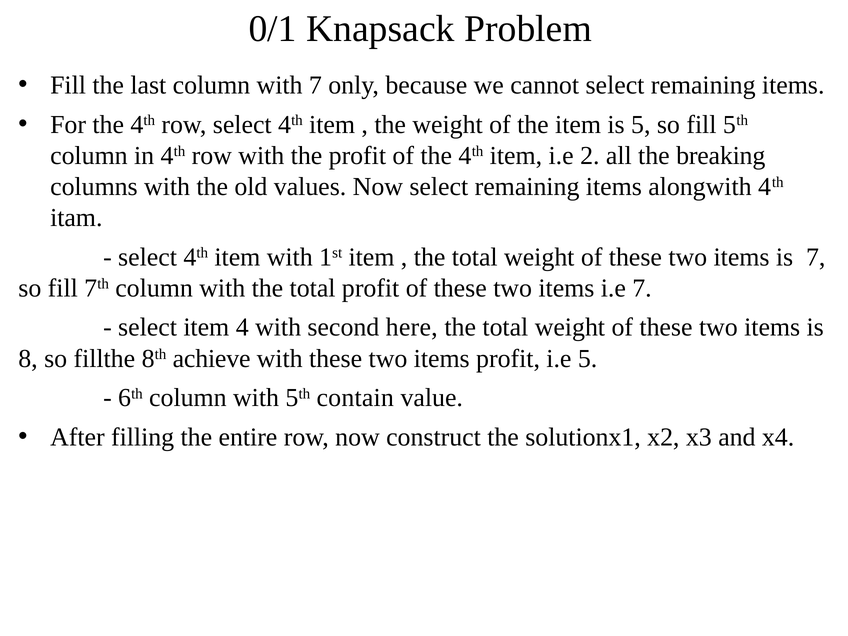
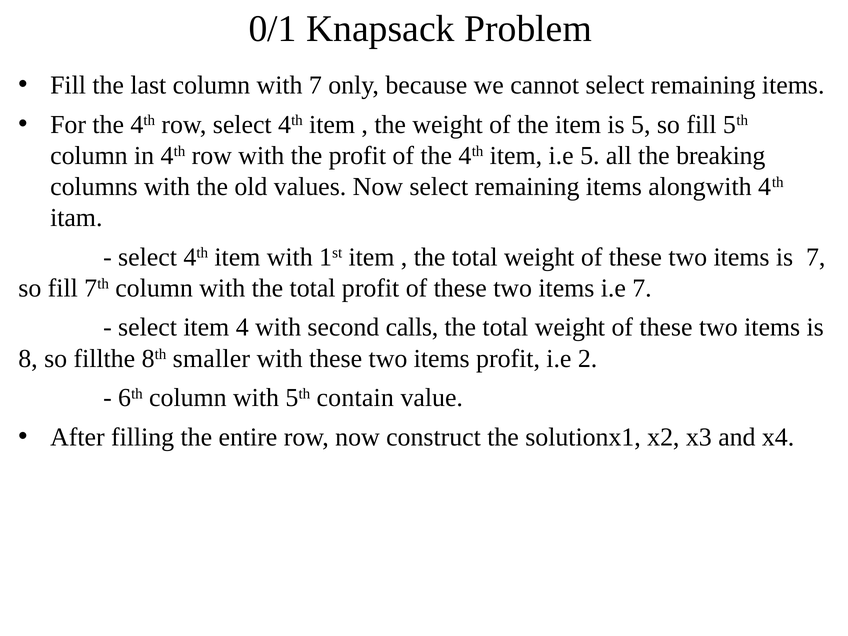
i.e 2: 2 -> 5
here: here -> calls
achieve: achieve -> smaller
i.e 5: 5 -> 2
